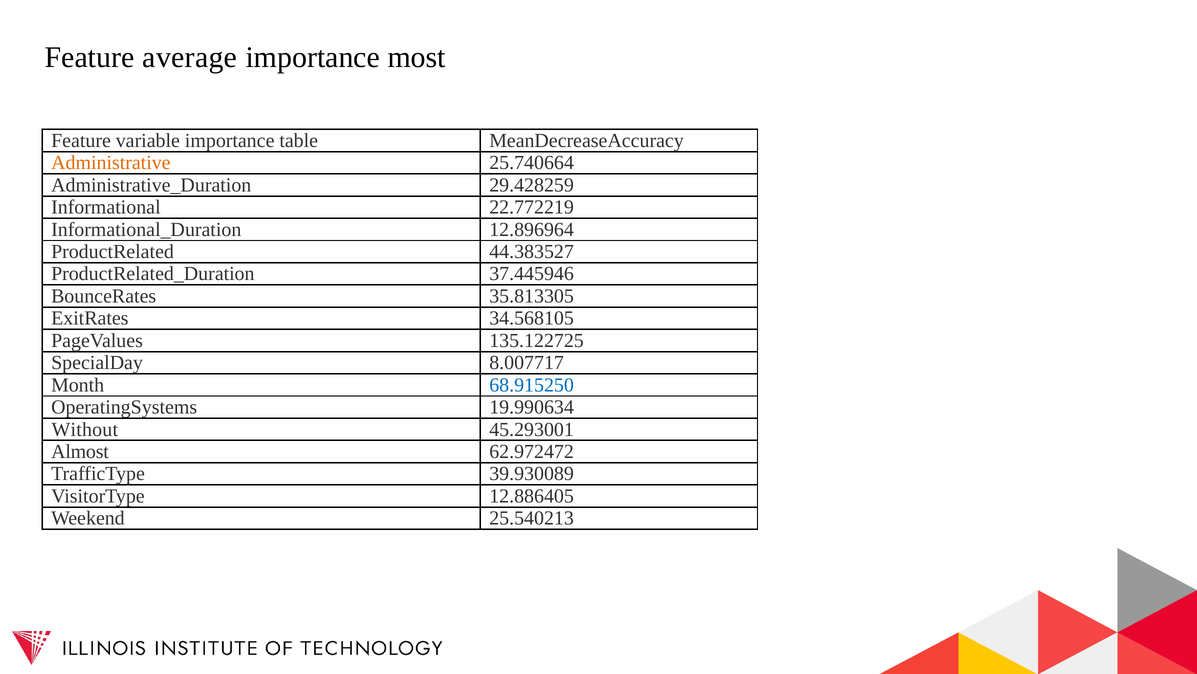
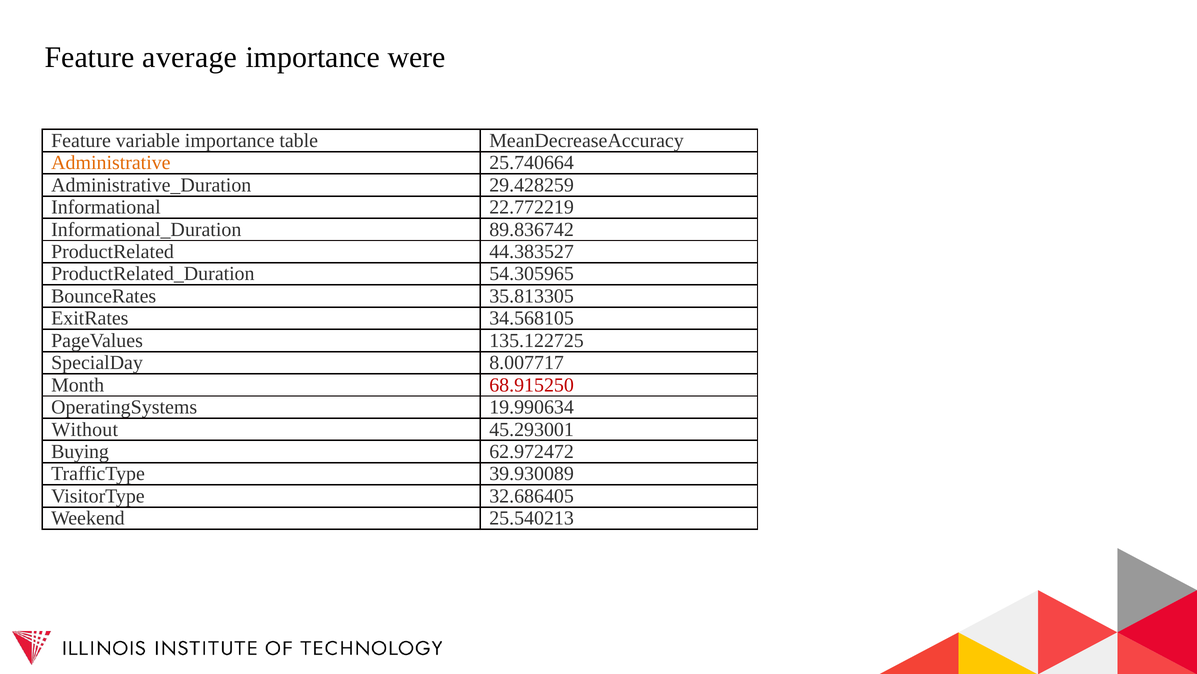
most: most -> were
12.896964: 12.896964 -> 89.836742
37.445946: 37.445946 -> 54.305965
68.915250 colour: blue -> red
Almost: Almost -> Buying
12.886405: 12.886405 -> 32.686405
